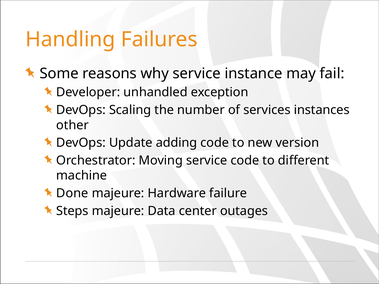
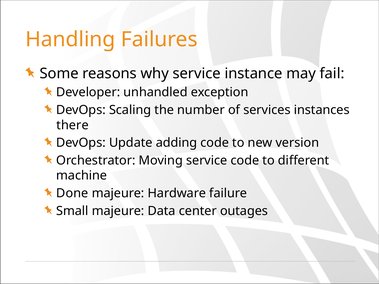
other: other -> there
Steps: Steps -> Small
